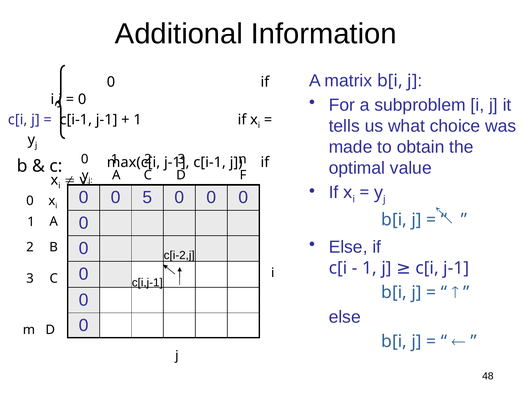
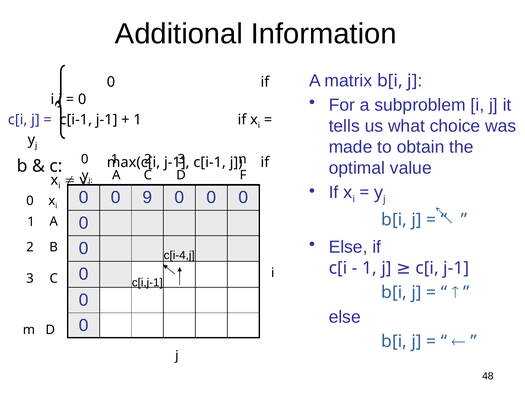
5: 5 -> 9
c[i-2,j: c[i-2,j -> c[i-4,j
